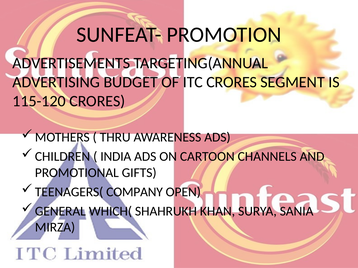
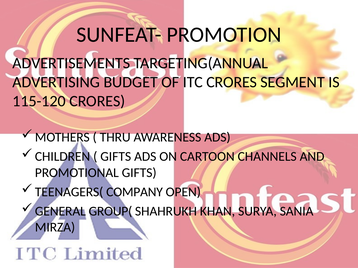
INDIA at (116, 157): INDIA -> GIFTS
WHICH(: WHICH( -> GROUP(
